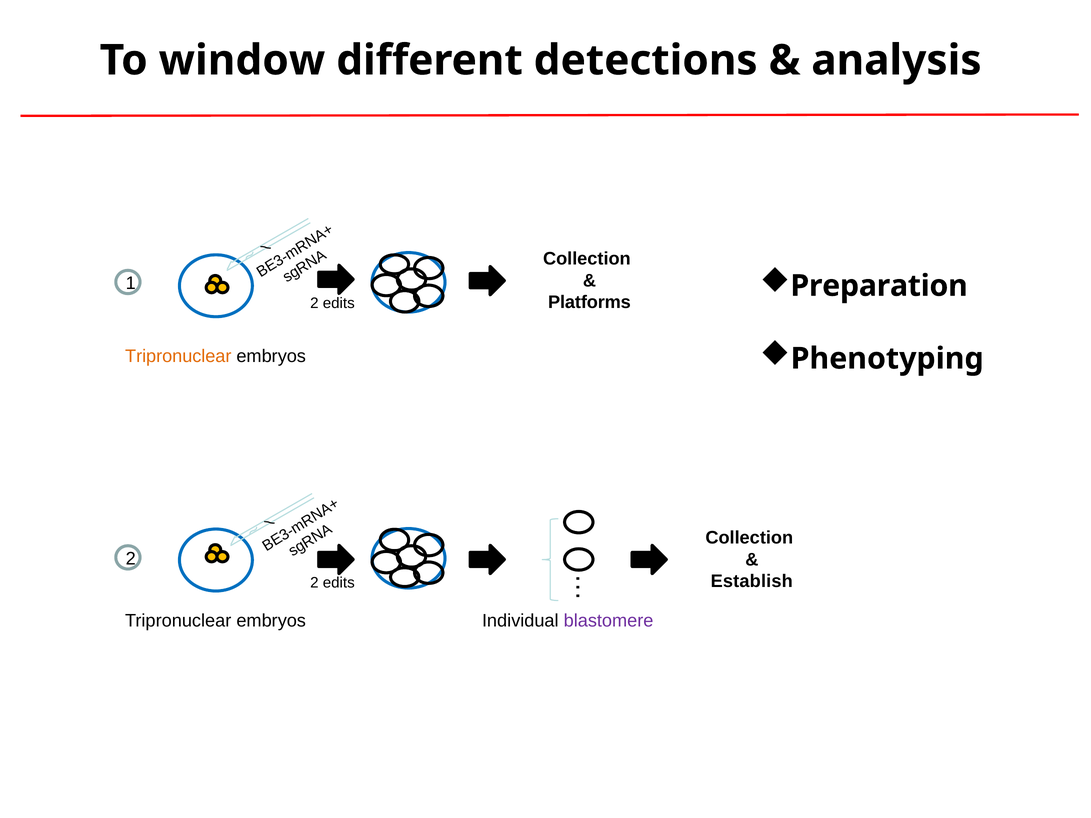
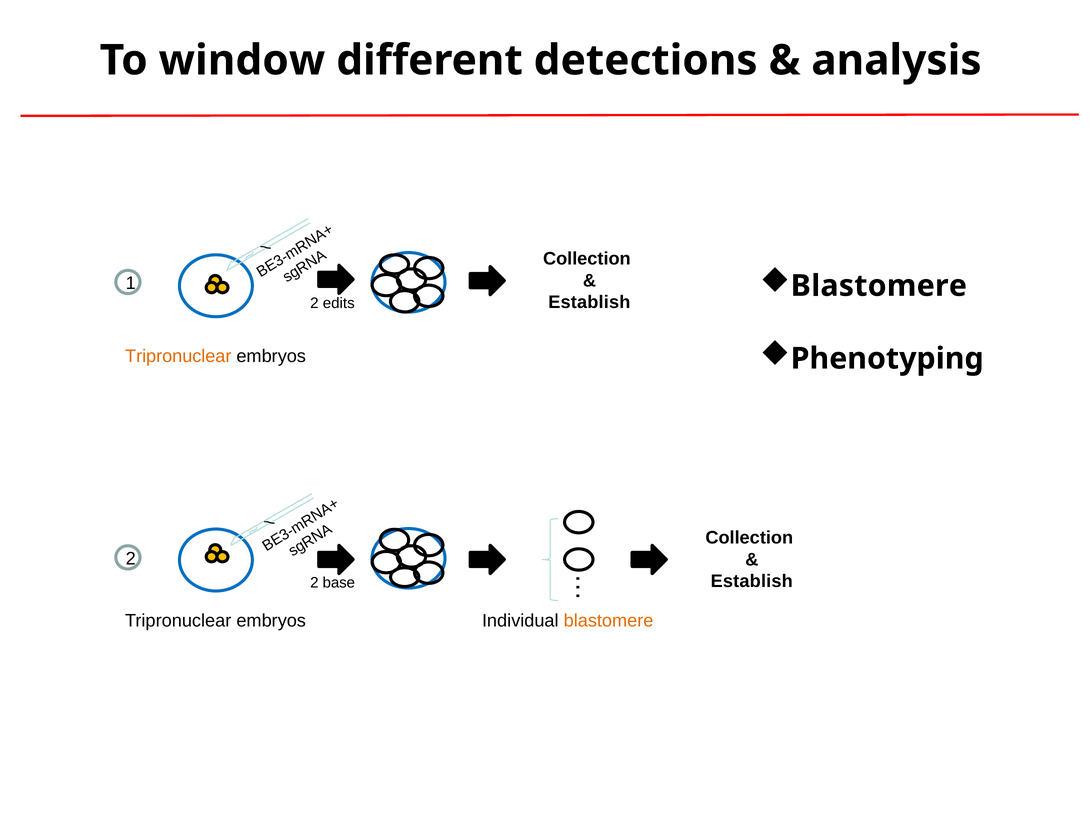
Preparation at (879, 286): Preparation -> Blastomere
Platforms at (589, 303): Platforms -> Establish
edits at (339, 583): edits -> base
blastomere at (609, 621) colour: purple -> orange
